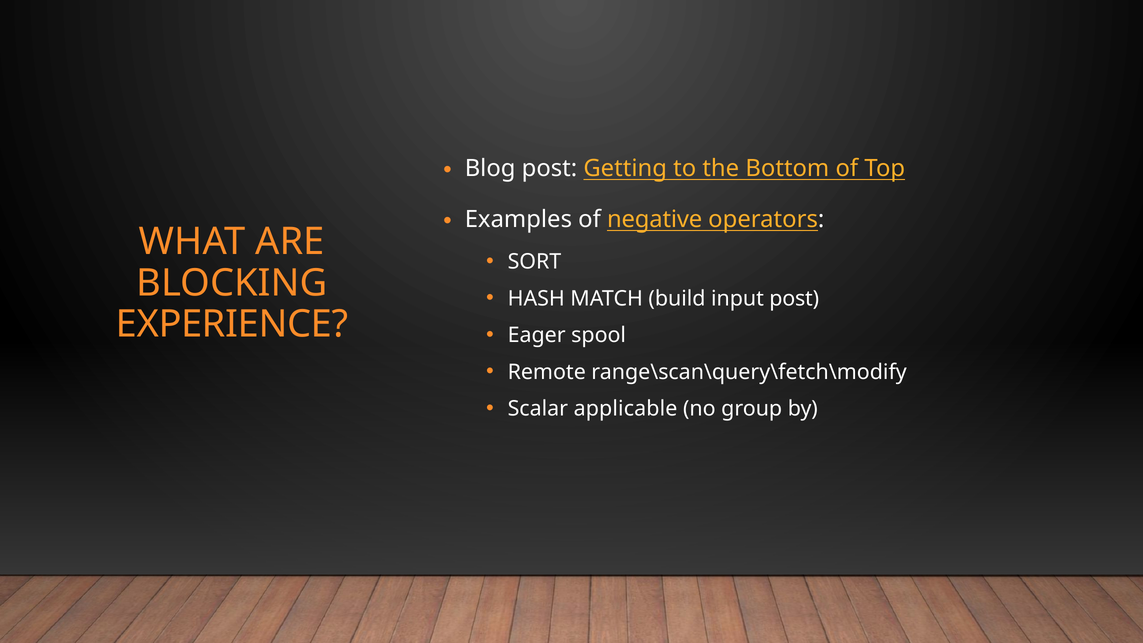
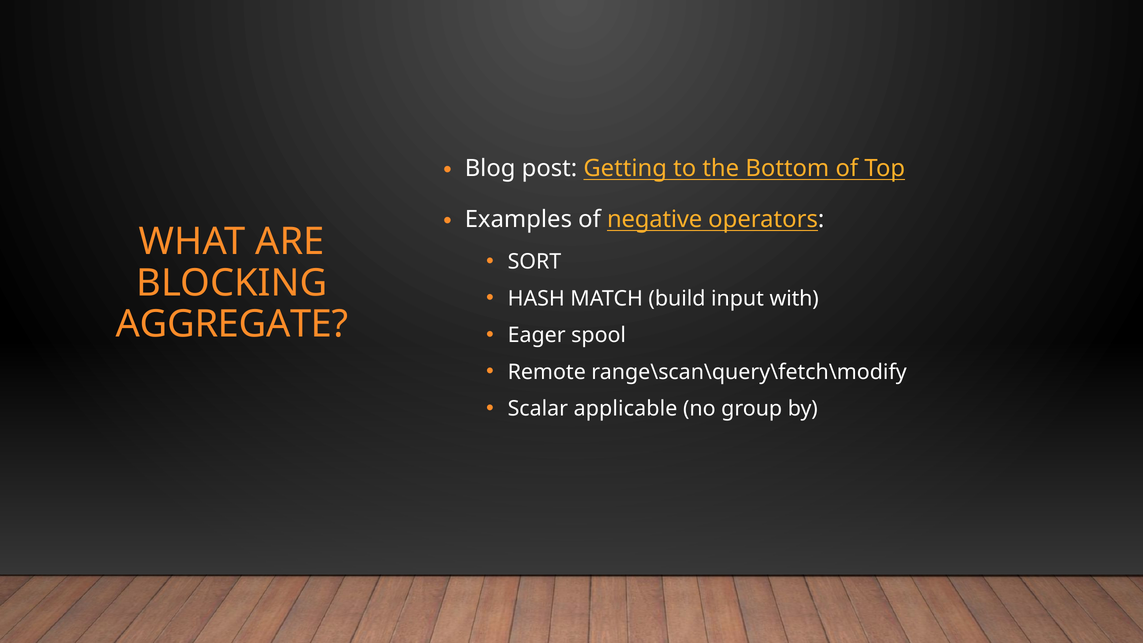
input post: post -> with
EXPERIENCE: EXPERIENCE -> AGGREGATE
